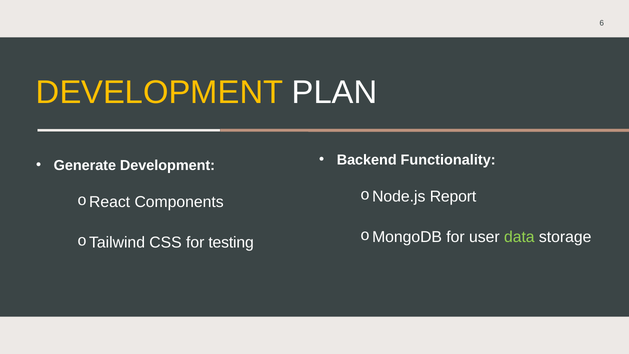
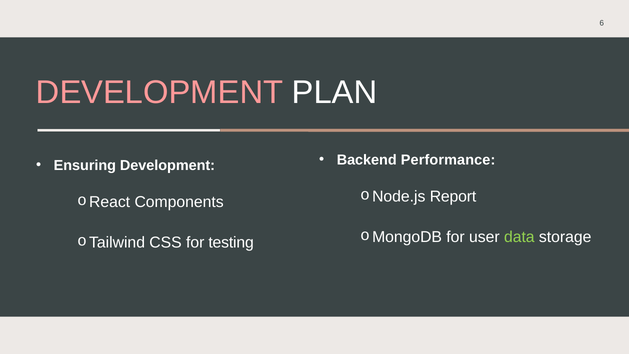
DEVELOPMENT at (160, 92) colour: yellow -> pink
Functionality: Functionality -> Performance
Generate: Generate -> Ensuring
